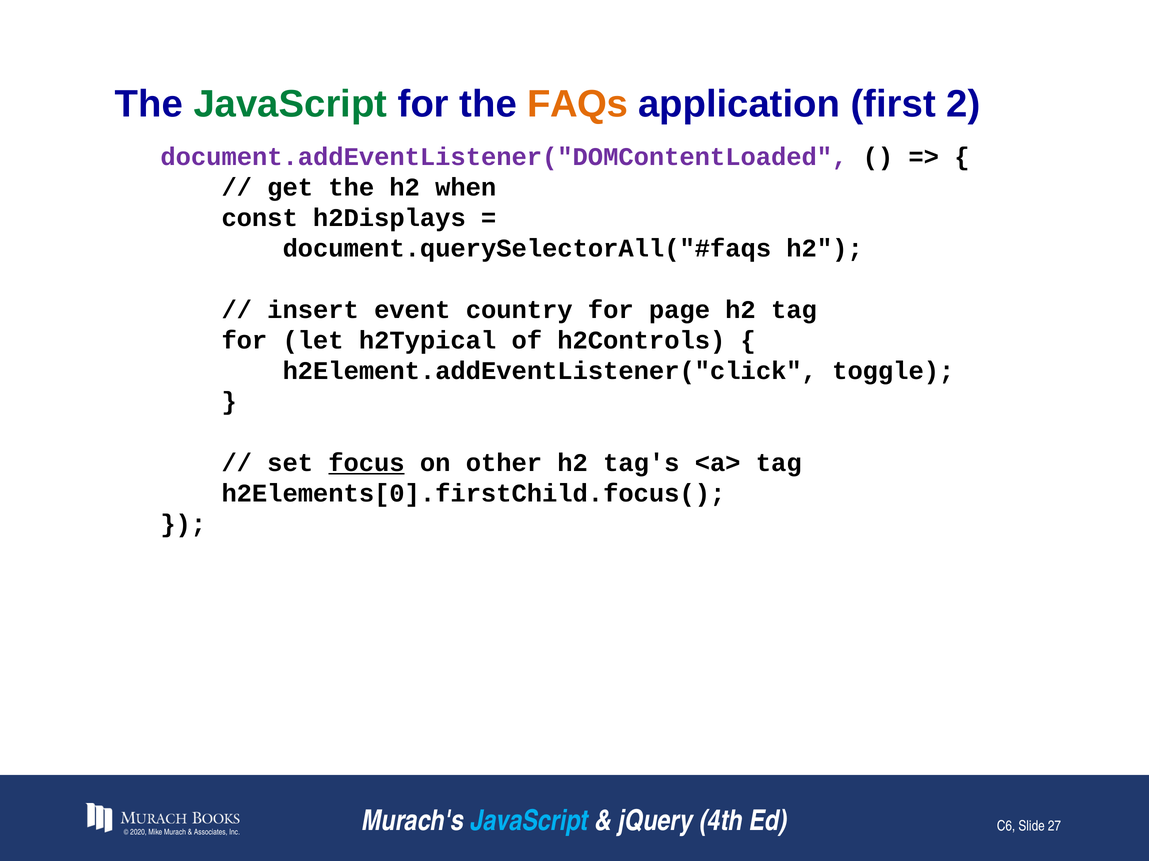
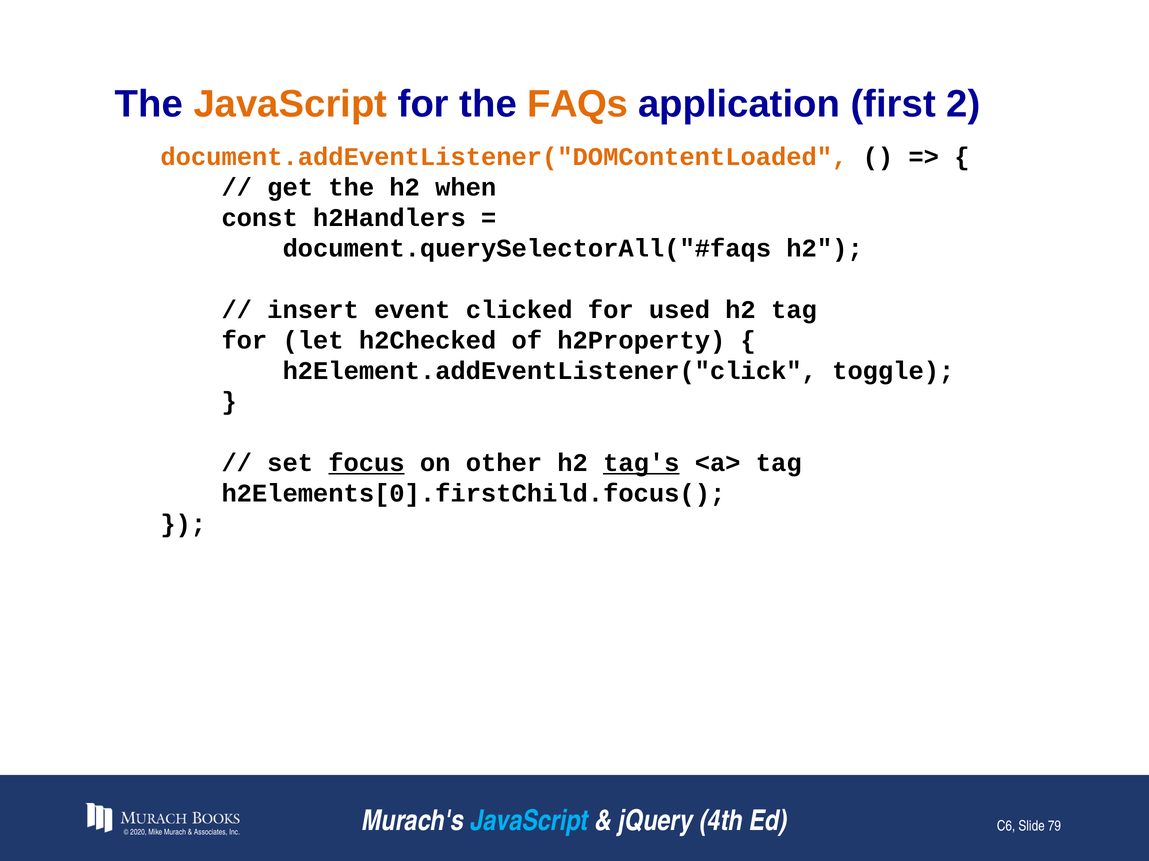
JavaScript at (290, 104) colour: green -> orange
document.addEventListener("DOMContentLoaded colour: purple -> orange
h2Displays: h2Displays -> h2Handlers
country: country -> clicked
page: page -> used
h2Typical: h2Typical -> h2Checked
h2Controls: h2Controls -> h2Property
tag's underline: none -> present
27: 27 -> 79
